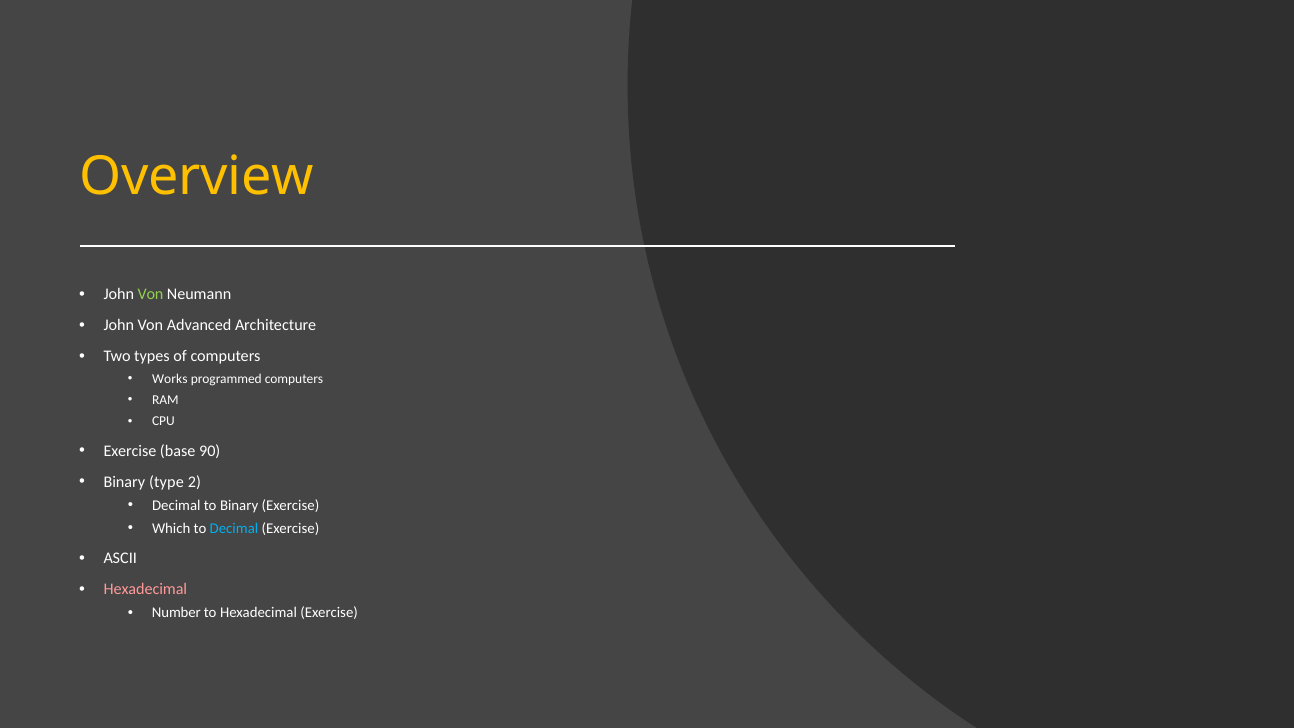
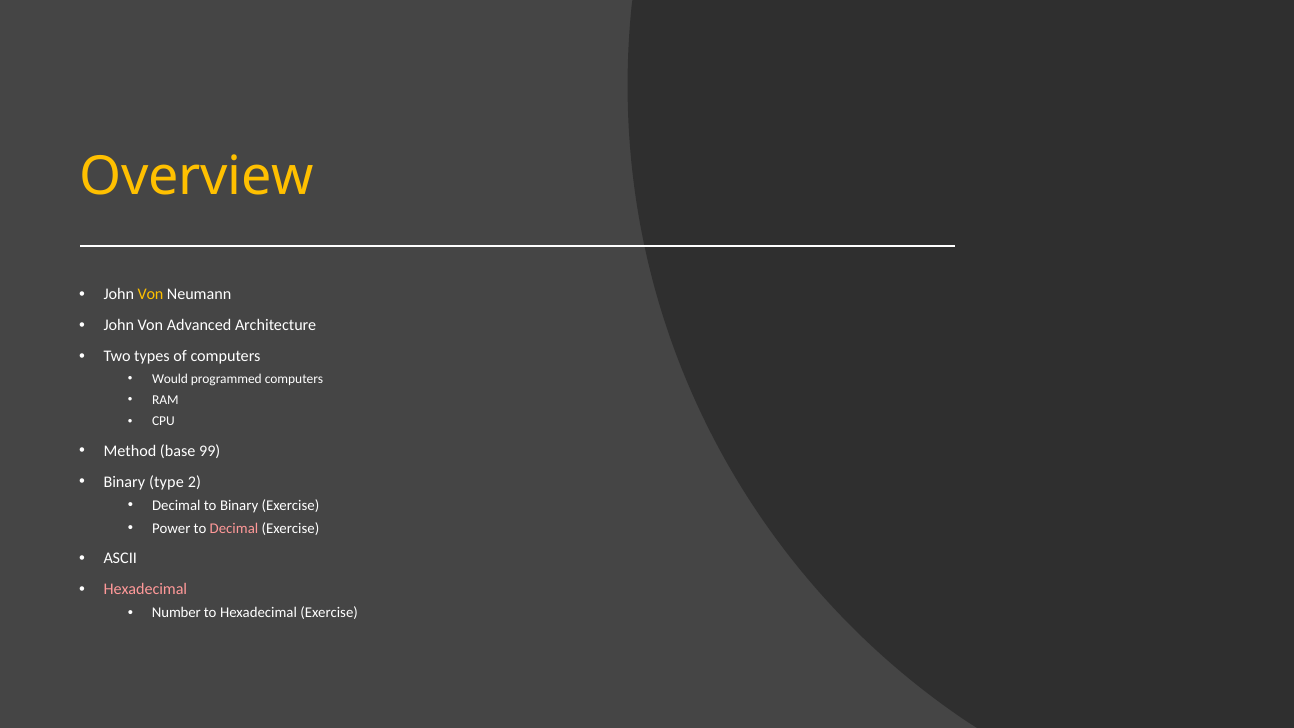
Von at (150, 294) colour: light green -> yellow
Works: Works -> Would
Exercise at (130, 451): Exercise -> Method
90: 90 -> 99
Which: Which -> Power
Decimal at (234, 528) colour: light blue -> pink
